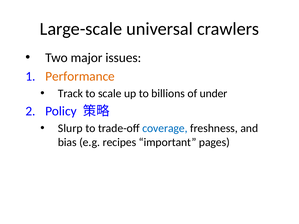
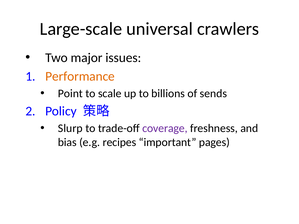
Track: Track -> Point
under: under -> sends
coverage colour: blue -> purple
